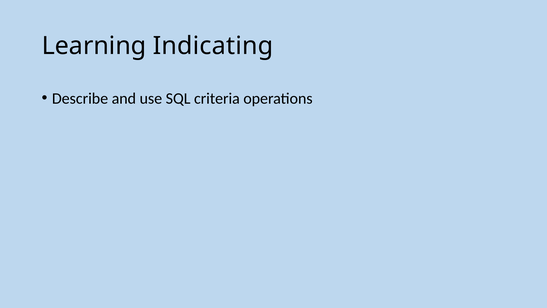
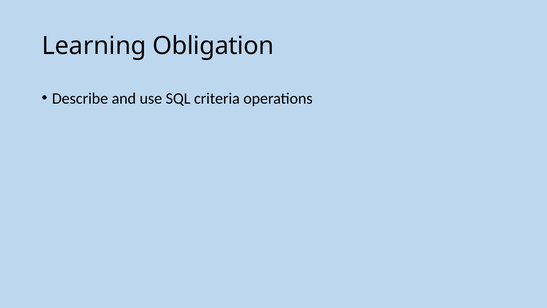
Indicating: Indicating -> Obligation
